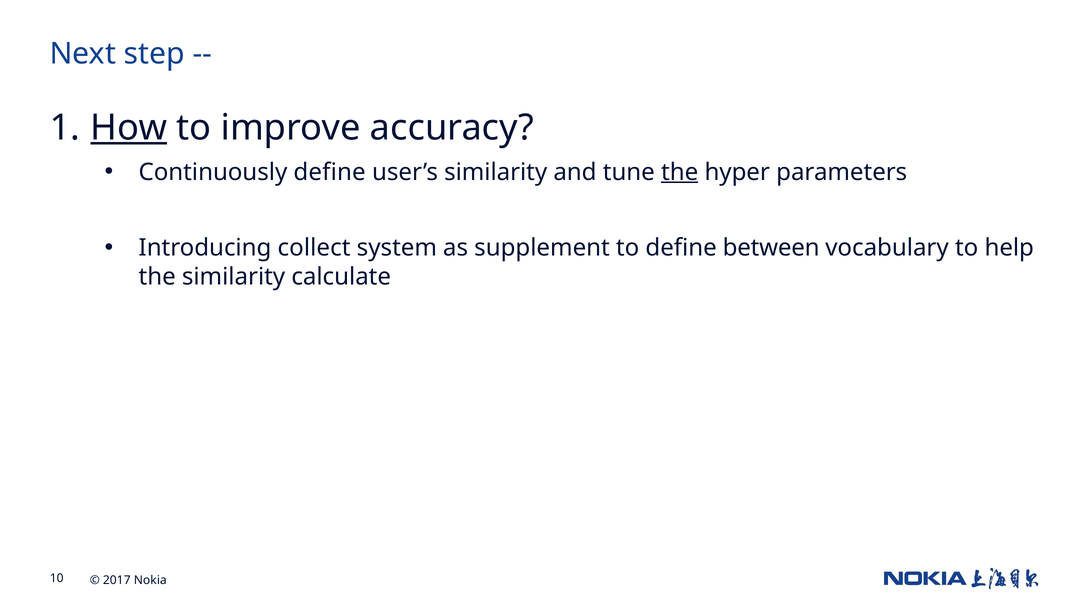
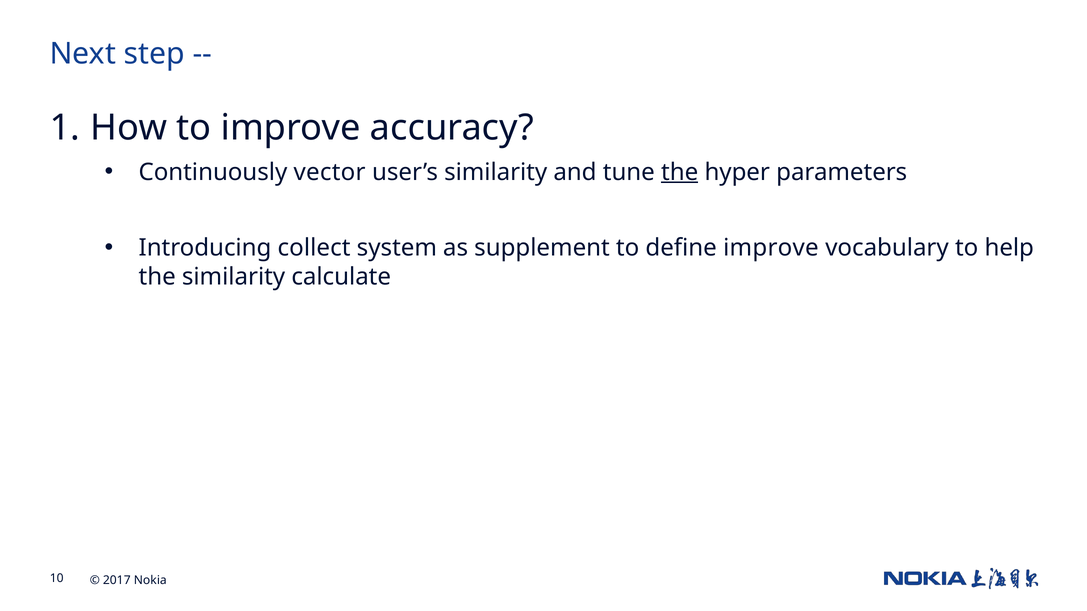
How underline: present -> none
Continuously define: define -> vector
define between: between -> improve
